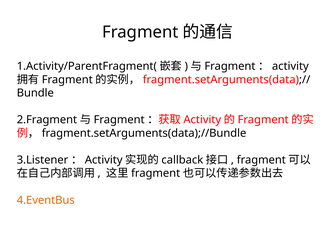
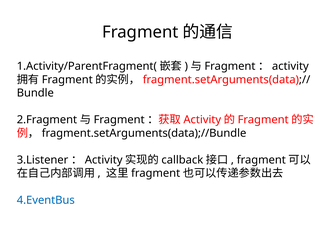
4.EventBus colour: orange -> blue
